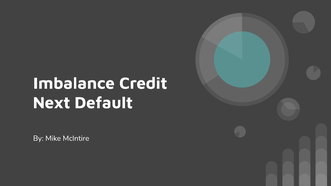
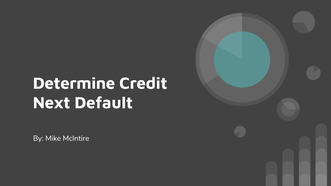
Imbalance: Imbalance -> Determine
